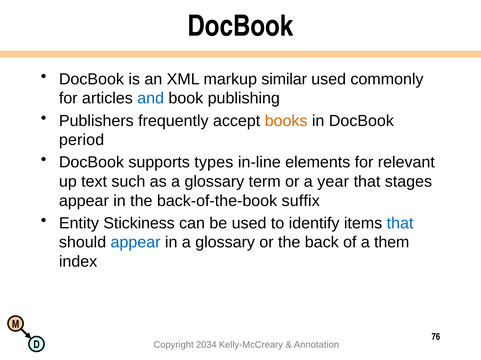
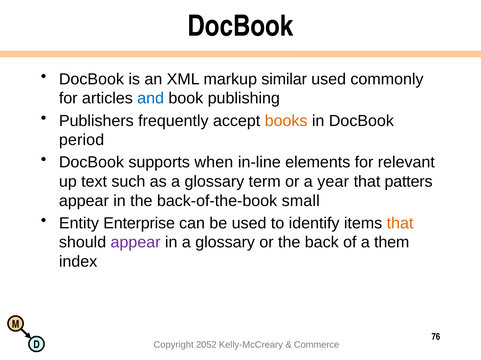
types: types -> when
stages: stages -> patters
suffix: suffix -> small
Stickiness: Stickiness -> Enterprise
that at (400, 224) colour: blue -> orange
appear at (136, 243) colour: blue -> purple
2034: 2034 -> 2052
Annotation: Annotation -> Commerce
